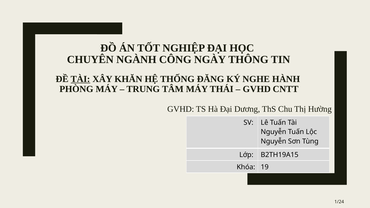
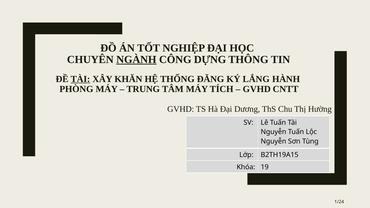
NGÀNH underline: none -> present
NGÀY: NGÀY -> DỰNG
NGHE: NGHE -> LẮNG
THÁI: THÁI -> TÍCH
